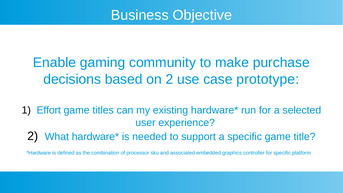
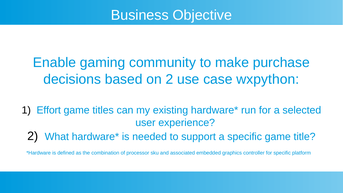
prototype: prototype -> wxpython
